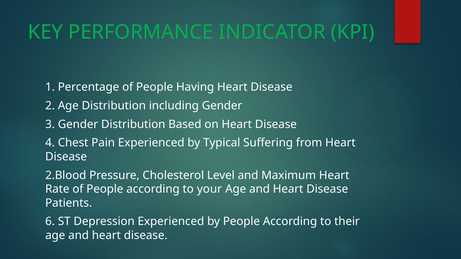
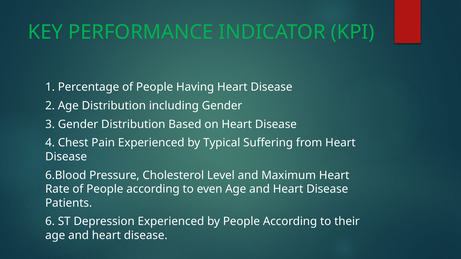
2.Blood: 2.Blood -> 6.Blood
your: your -> even
